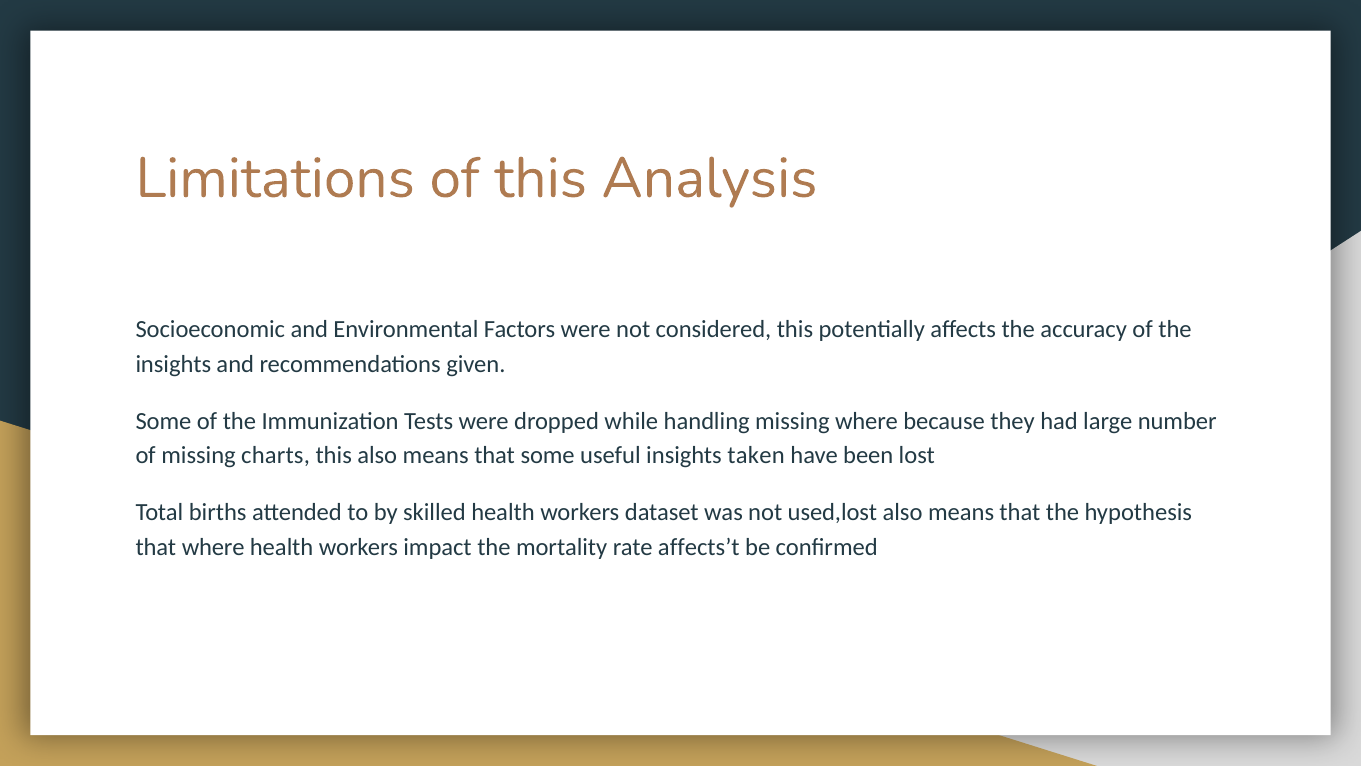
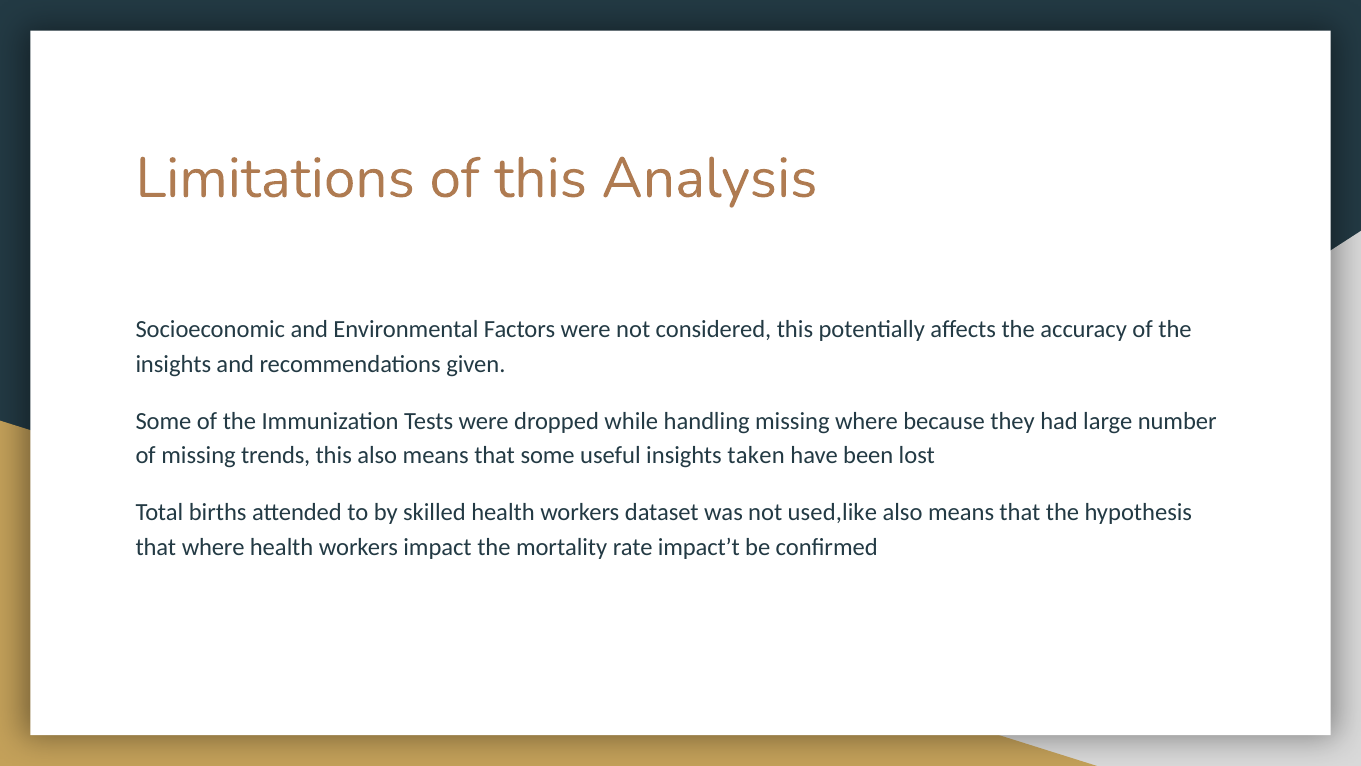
charts: charts -> trends
used,lost: used,lost -> used,like
affects’t: affects’t -> impact’t
